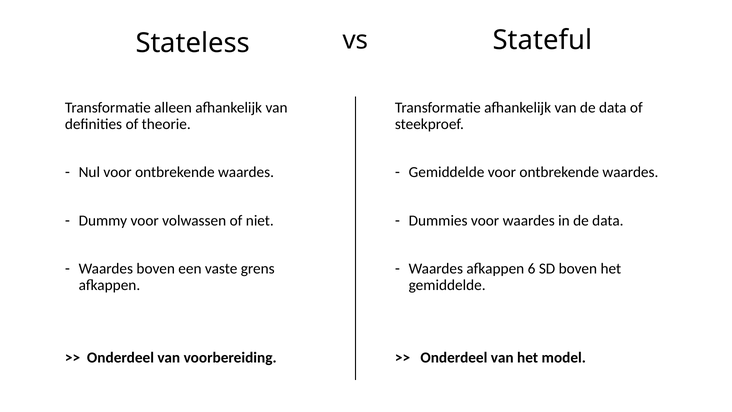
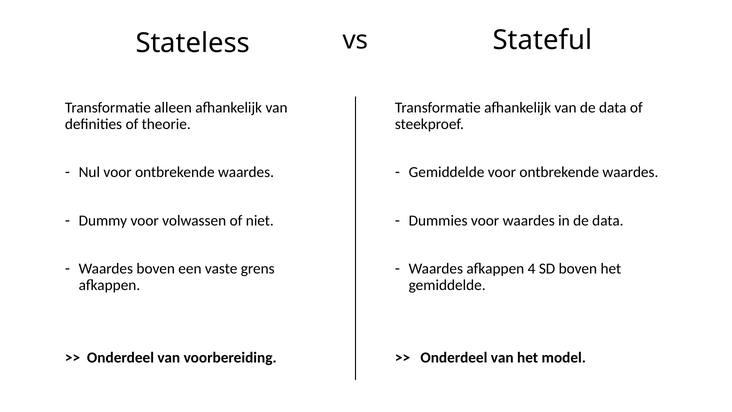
6: 6 -> 4
